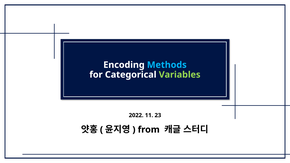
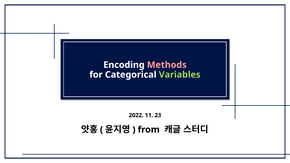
Methods colour: light blue -> pink
